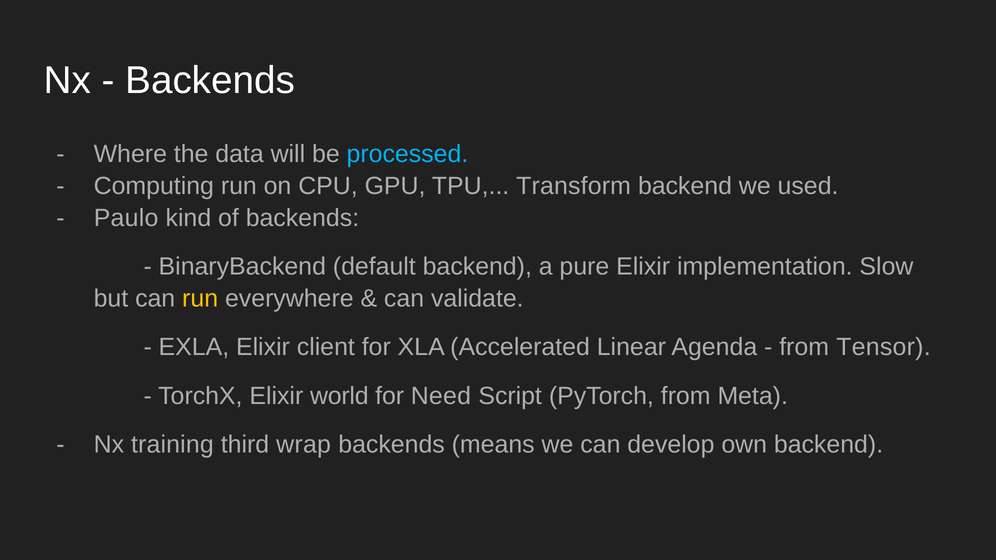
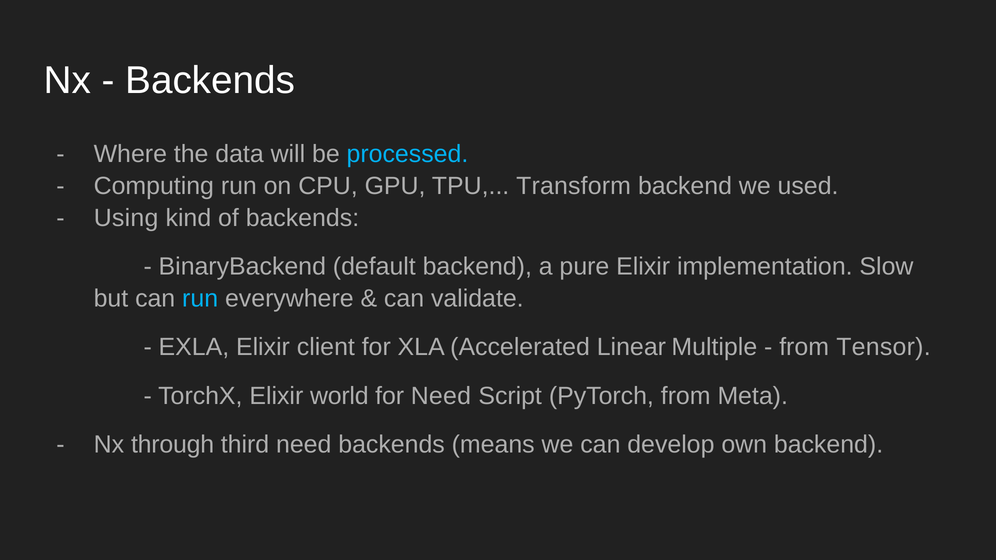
Paulo: Paulo -> Using
run at (200, 299) colour: yellow -> light blue
Agenda: Agenda -> Multiple
training: training -> through
third wrap: wrap -> need
